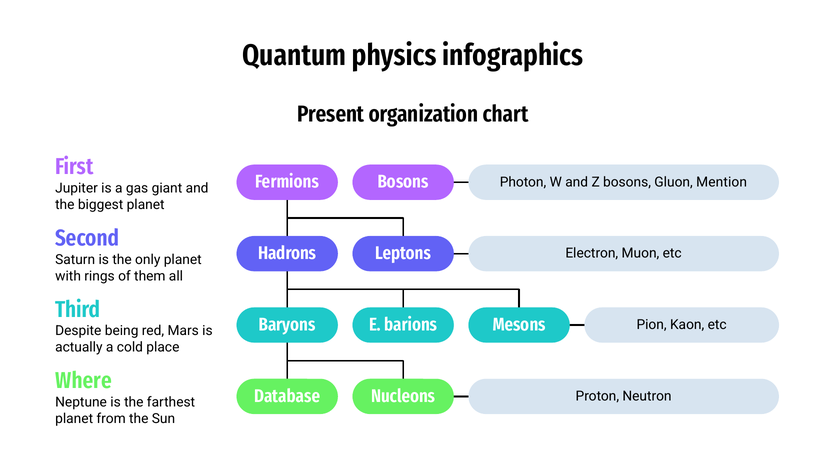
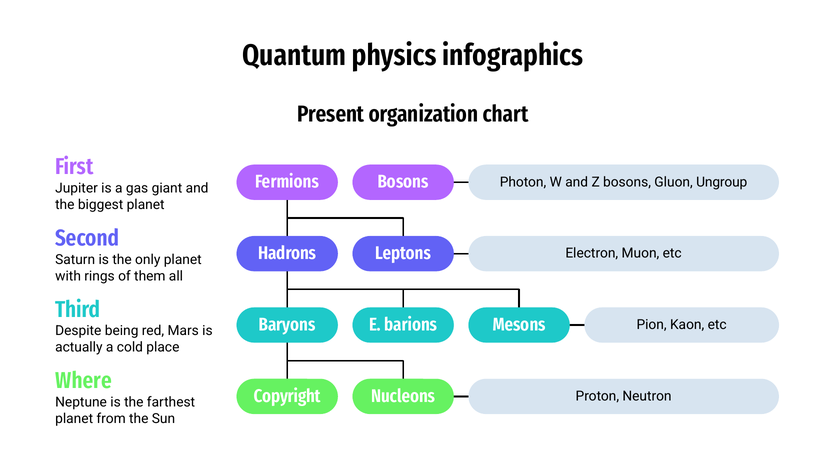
Mention: Mention -> Ungroup
Database: Database -> Copyright
